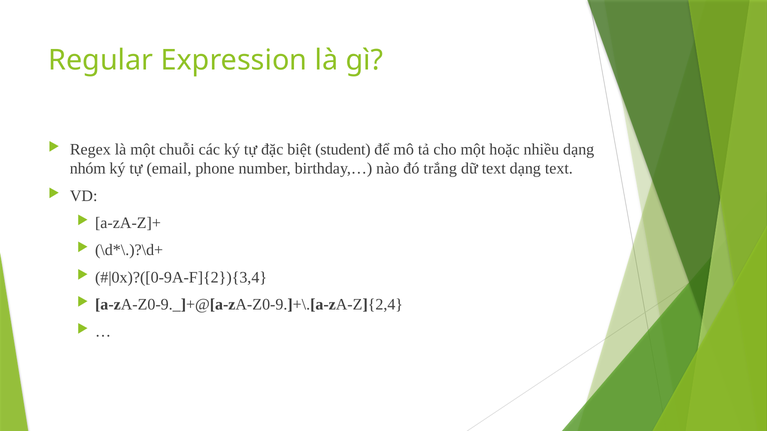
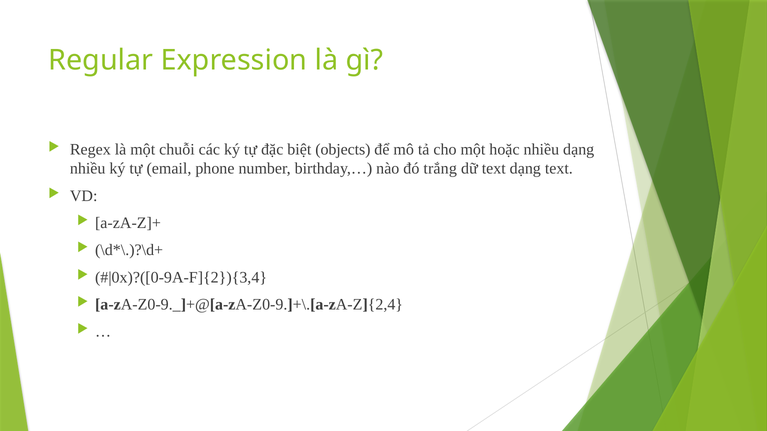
student: student -> objects
nhóm at (88, 169): nhóm -> nhiều
